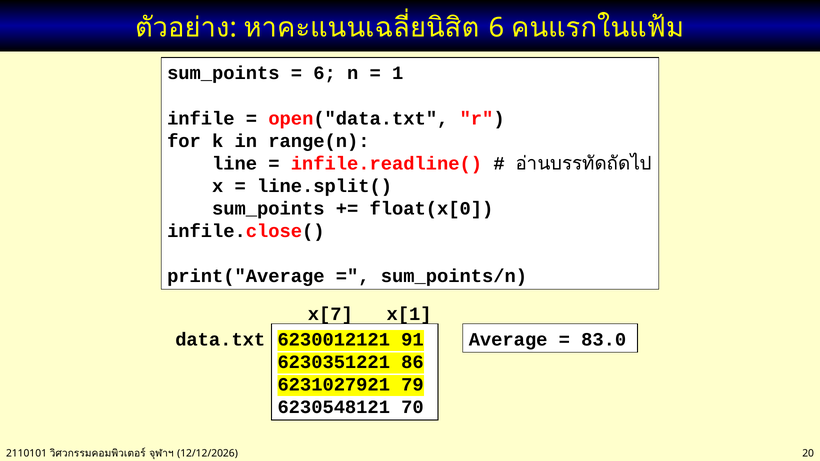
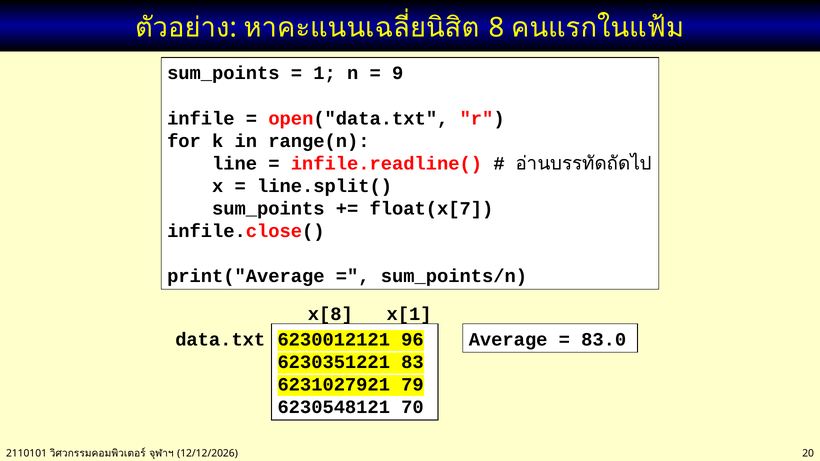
6 at (496, 28): 6 -> 8
6 at (325, 73): 6 -> 1
1: 1 -> 9
float(x[0: float(x[0 -> float(x[7
x[7: x[7 -> x[8
91: 91 -> 96
86: 86 -> 83
